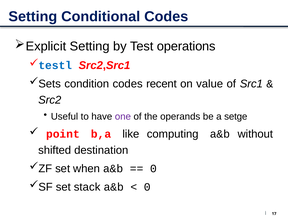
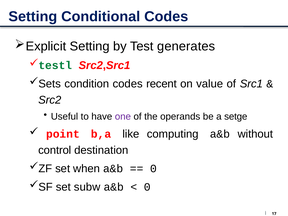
operations: operations -> generates
testl colour: blue -> green
shifted: shifted -> control
stack: stack -> subw
